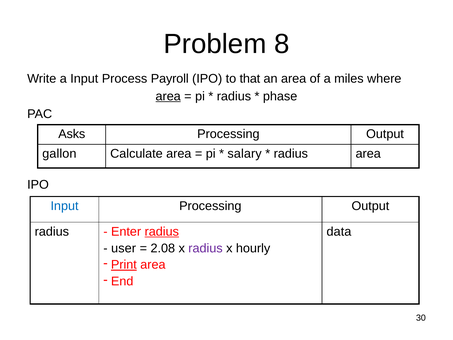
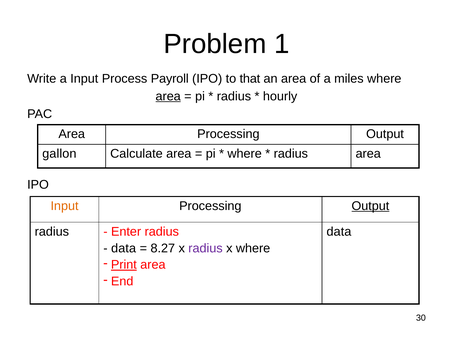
8: 8 -> 1
phase: phase -> hourly
Asks at (72, 134): Asks -> Area
salary at (245, 154): salary -> where
Input at (65, 206) colour: blue -> orange
Output at (370, 206) underline: none -> present
radius at (162, 231) underline: present -> none
user at (124, 248): user -> data
2.08: 2.08 -> 8.27
x hourly: hourly -> where
